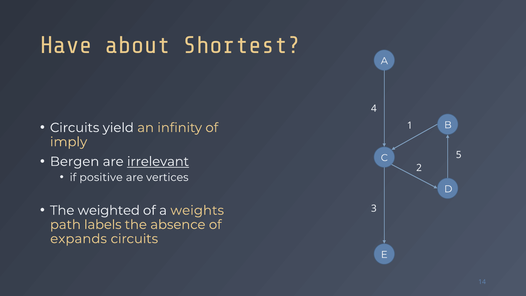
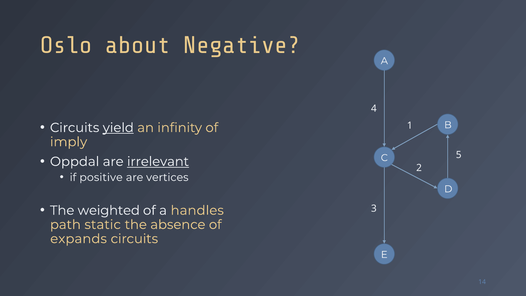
Have: Have -> Oslo
Shortest: Shortest -> Negative
yield underline: none -> present
Bergen: Bergen -> Oppdal
weights: weights -> handles
labels: labels -> static
